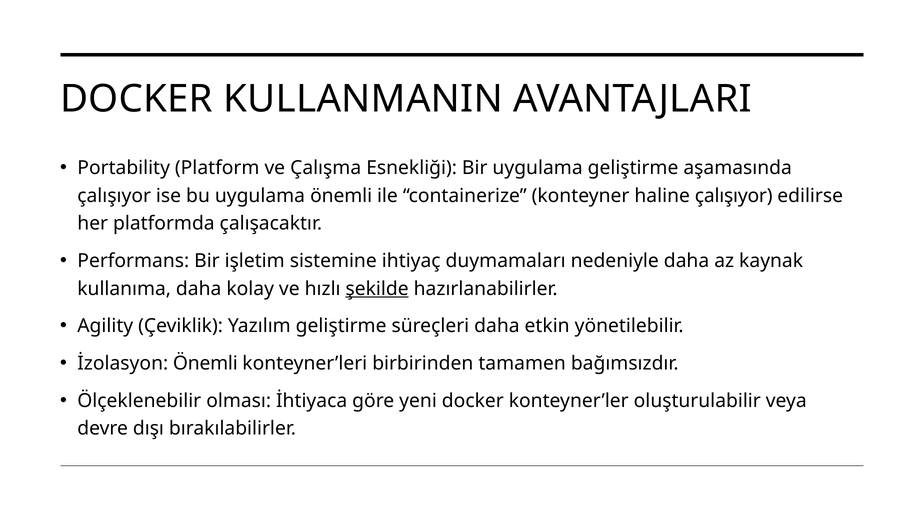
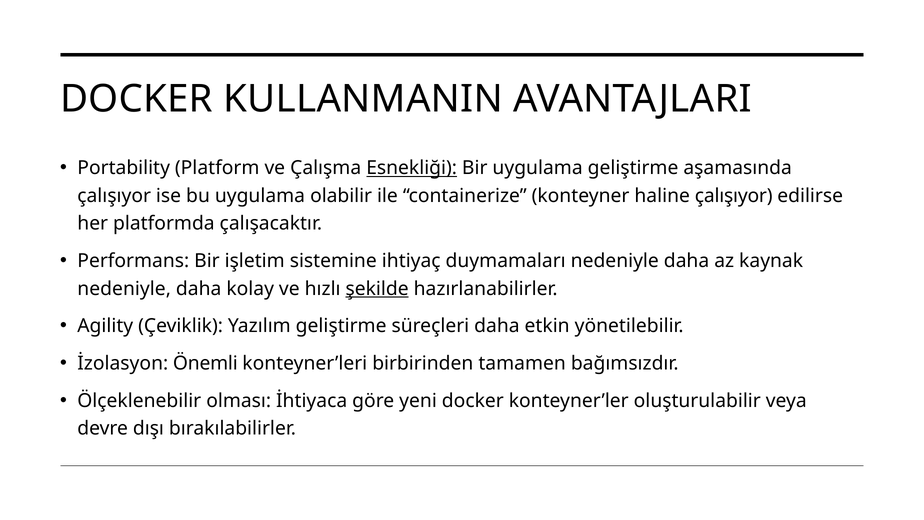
Esnekliği underline: none -> present
uygulama önemli: önemli -> olabilir
kullanıma at (124, 289): kullanıma -> nedeniyle
